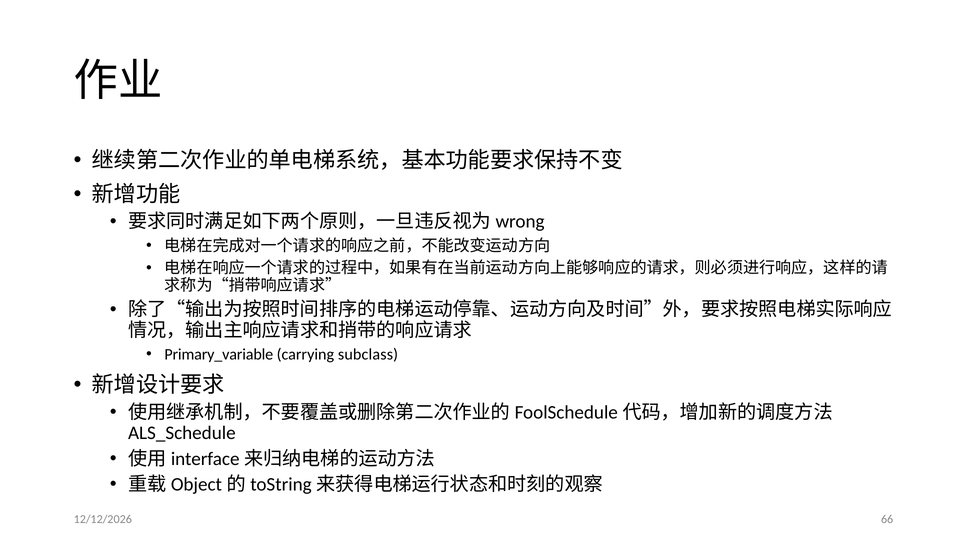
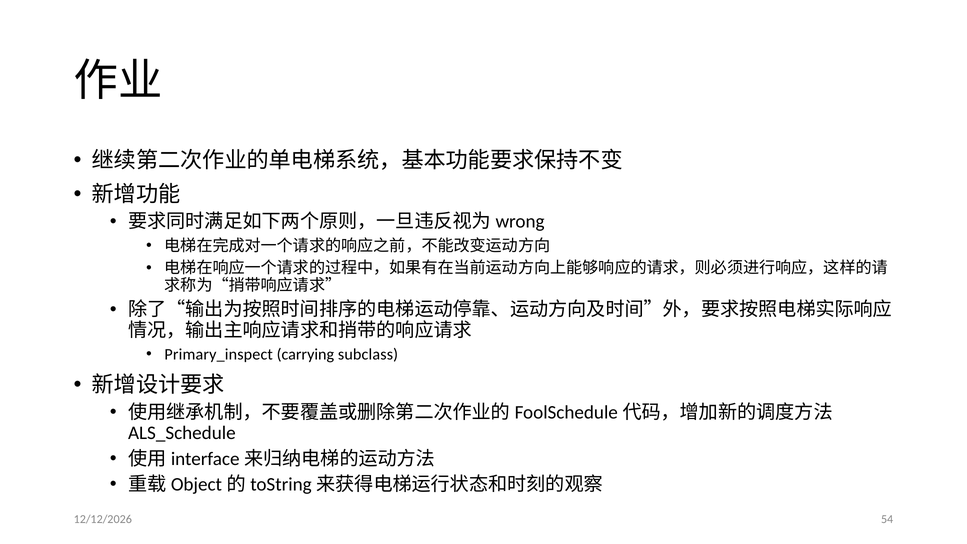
Primary_variable: Primary_variable -> Primary_inspect
66: 66 -> 54
